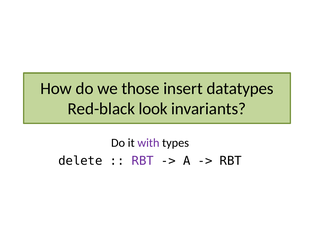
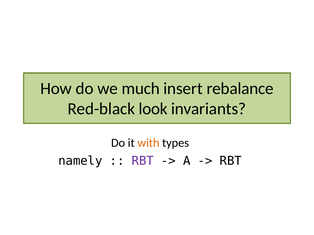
those: those -> much
datatypes: datatypes -> rebalance
with colour: purple -> orange
delete: delete -> namely
